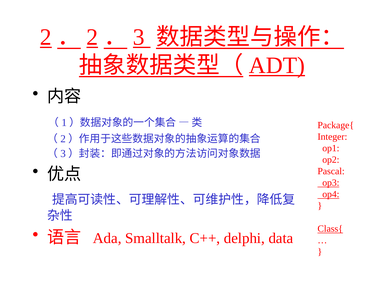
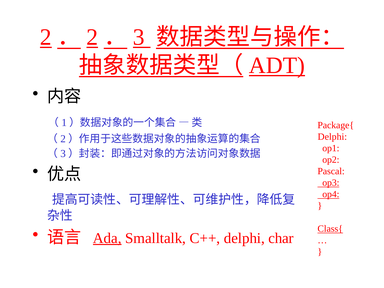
Integer at (332, 137): Integer -> Delphi
Ada underline: none -> present
data: data -> char
